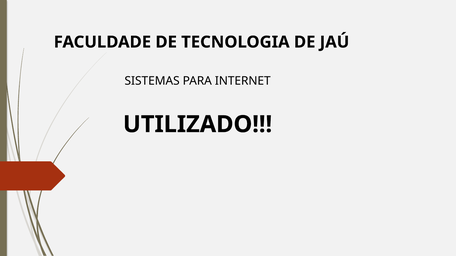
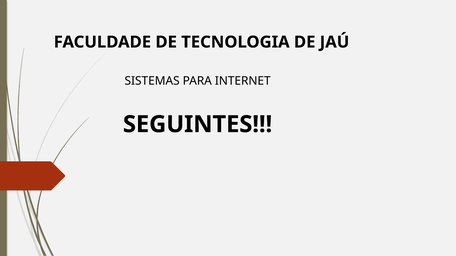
UTILIZADO: UTILIZADO -> SEGUINTES
